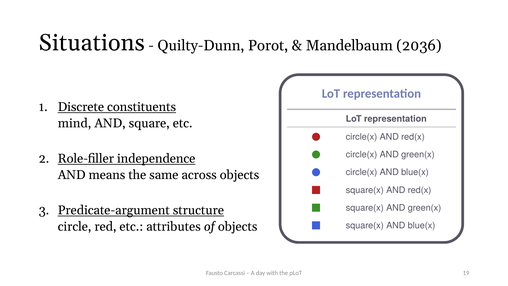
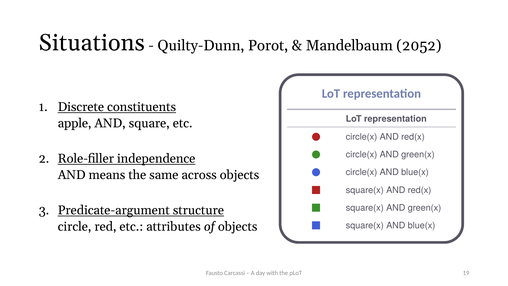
2036: 2036 -> 2052
mind: mind -> apple
